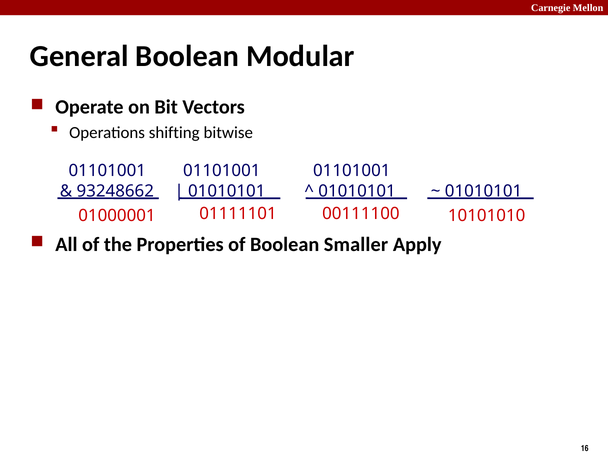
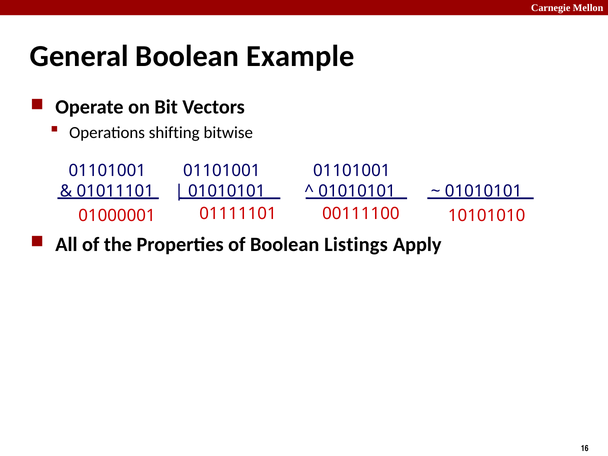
Modular: Modular -> Example
93248662: 93248662 -> 01011101
Smaller: Smaller -> Listings
